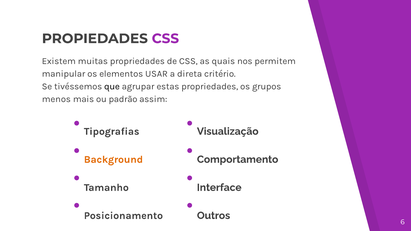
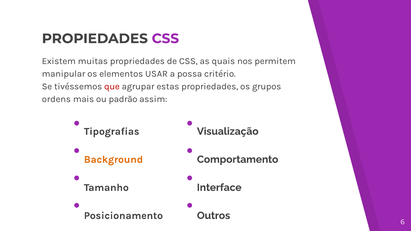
direta: direta -> possa
que colour: black -> red
menos: menos -> ordens
